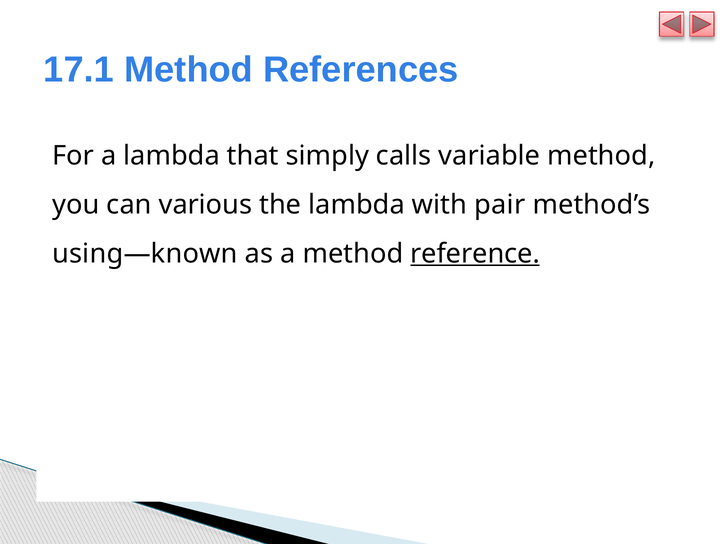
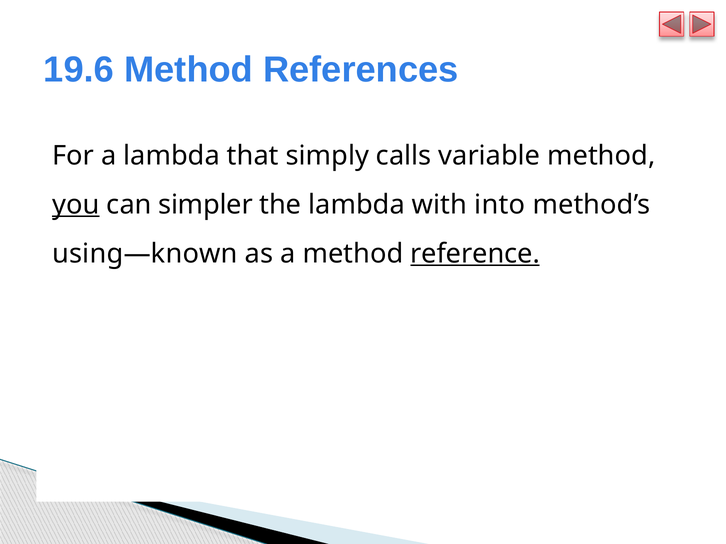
17.1: 17.1 -> 19.6
you underline: none -> present
various: various -> simpler
pair: pair -> into
